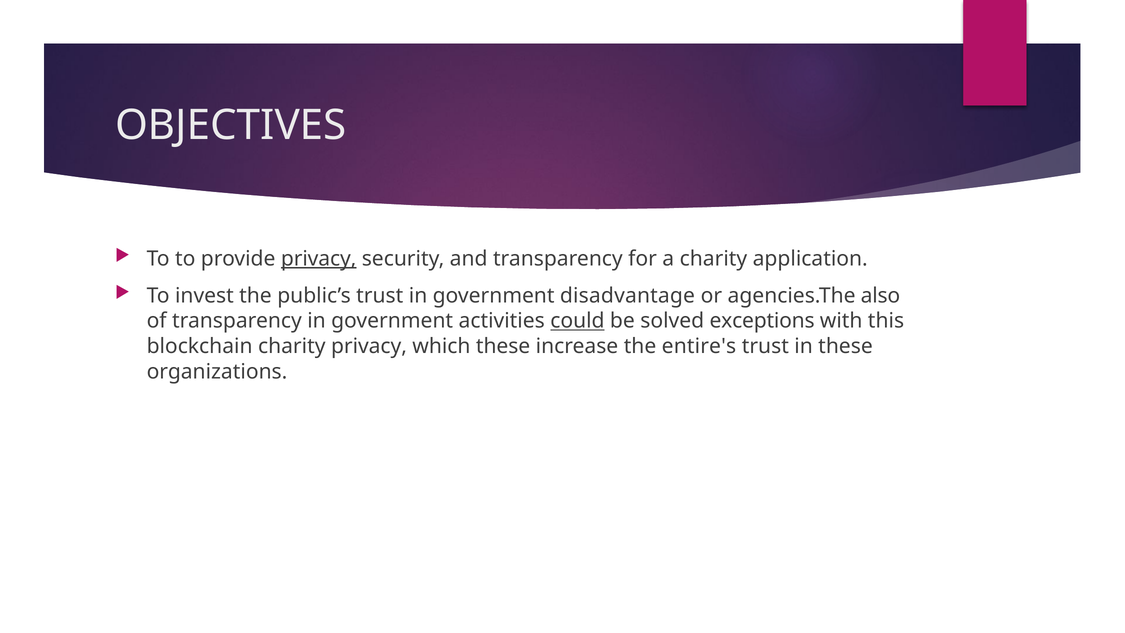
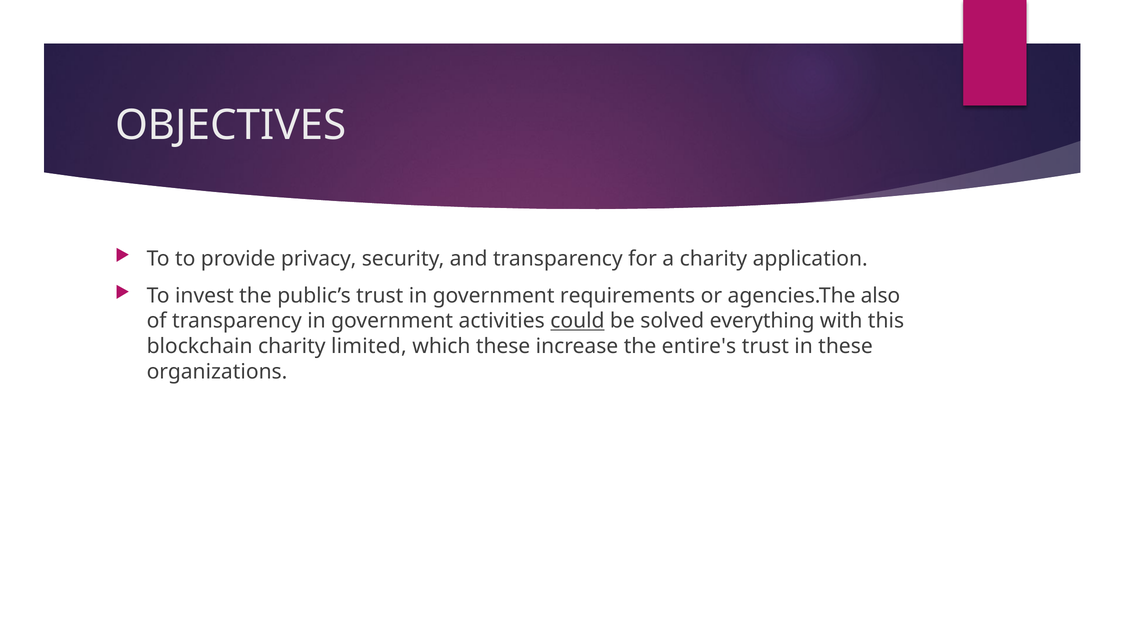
privacy at (319, 259) underline: present -> none
disadvantage: disadvantage -> requirements
exceptions: exceptions -> everything
charity privacy: privacy -> limited
